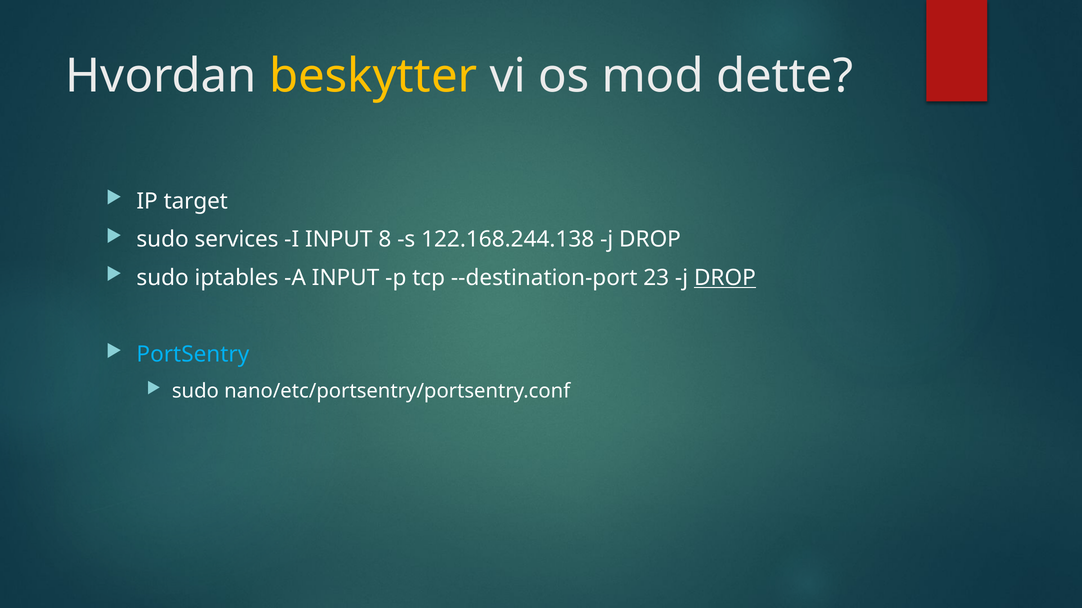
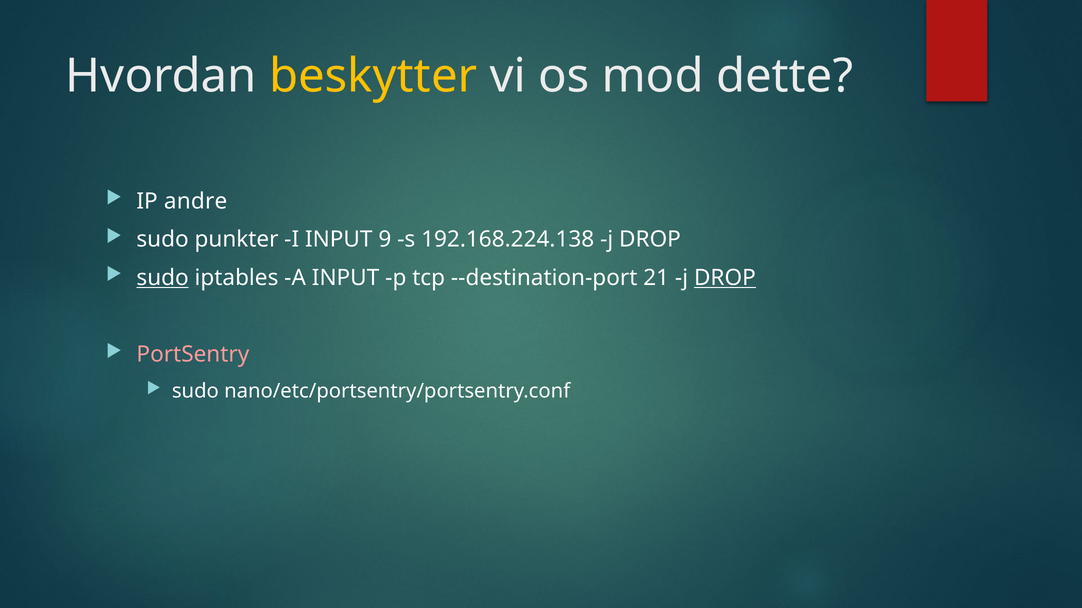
target: target -> andre
services: services -> punkter
8: 8 -> 9
122.168.244.138: 122.168.244.138 -> 192.168.224.138
sudo at (163, 278) underline: none -> present
23: 23 -> 21
PortSentry colour: light blue -> pink
